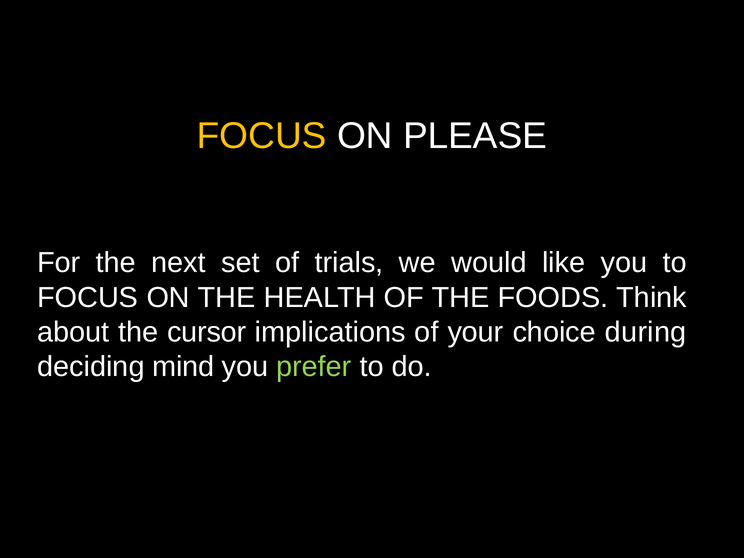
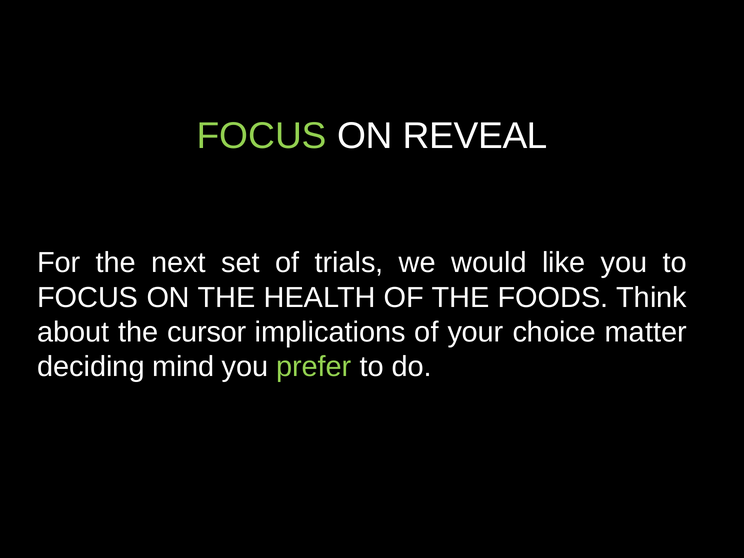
FOCUS at (262, 136) colour: yellow -> light green
PLEASE: PLEASE -> REVEAL
during: during -> matter
